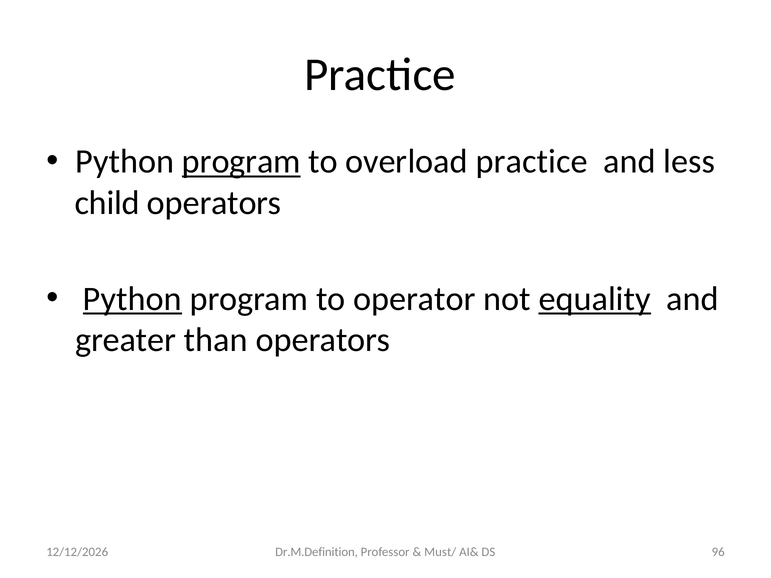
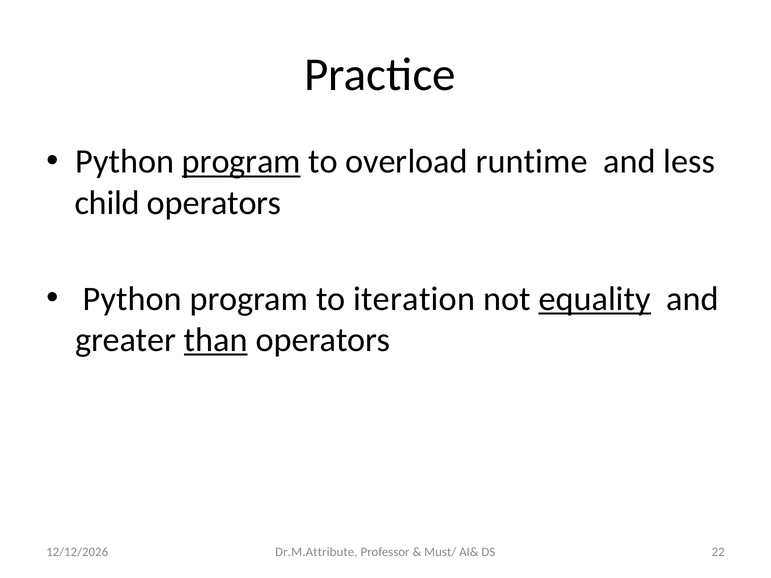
overload practice: practice -> runtime
Python at (132, 299) underline: present -> none
operator: operator -> iteration
than underline: none -> present
Dr.M.Definition: Dr.M.Definition -> Dr.M.Attribute
96: 96 -> 22
